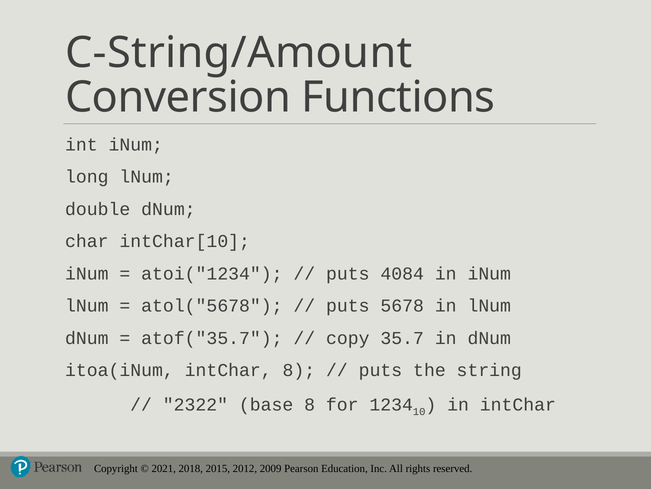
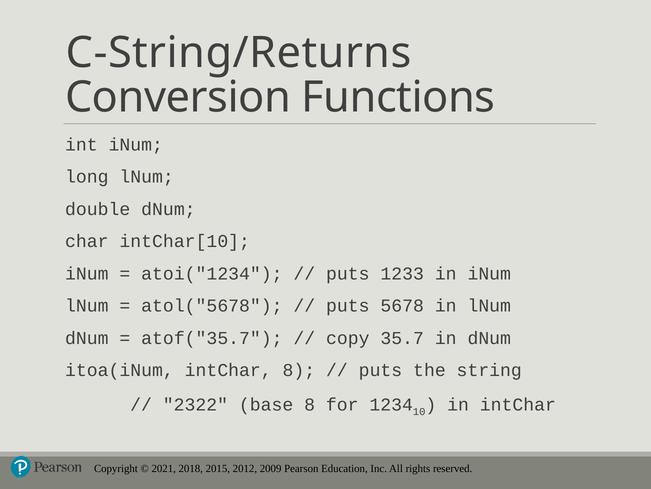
C-String/Amount: C-String/Amount -> C-String/Returns
4084: 4084 -> 1233
